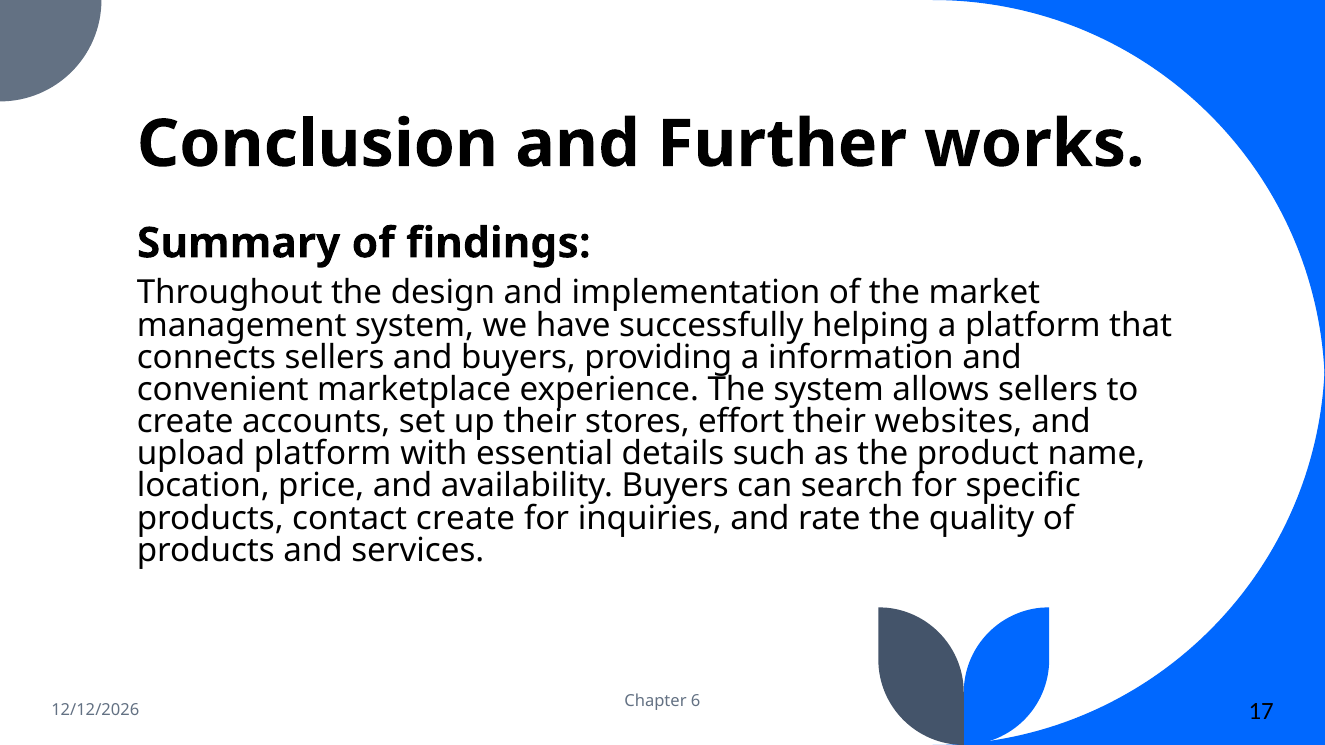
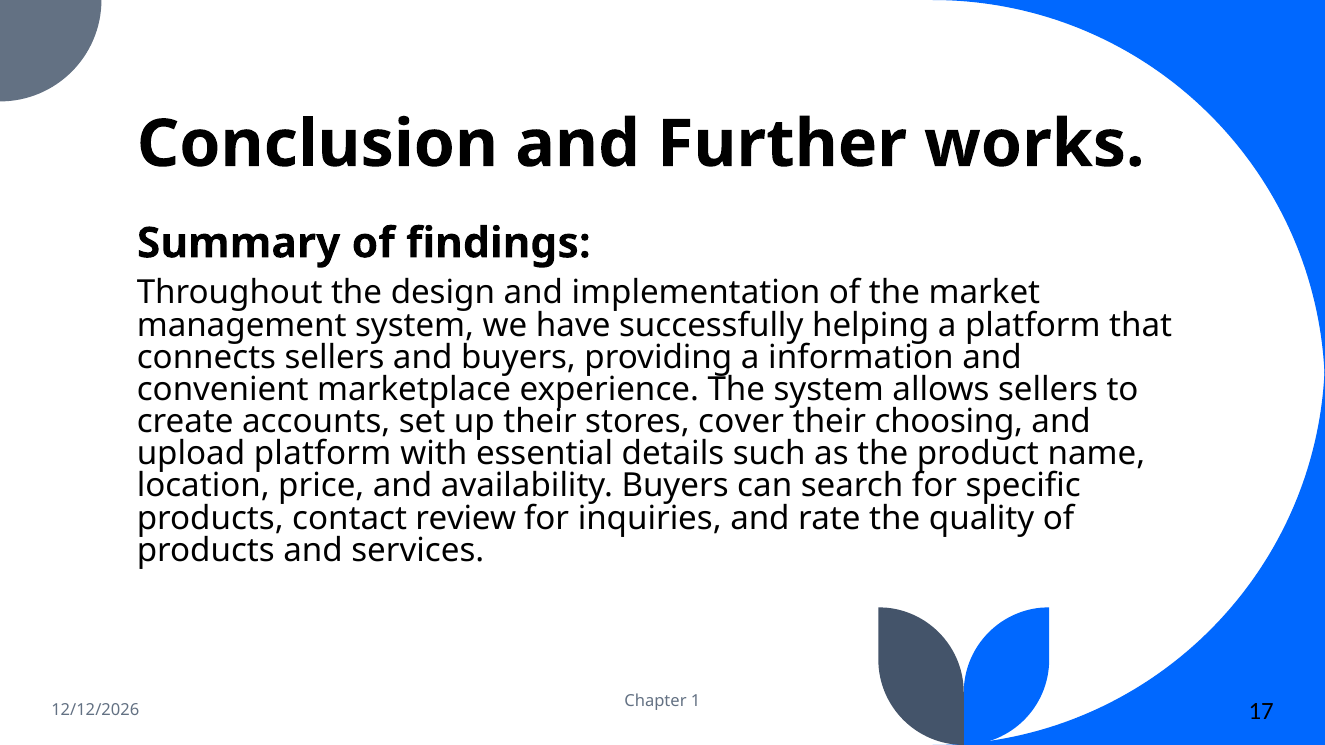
effort: effort -> cover
websites: websites -> choosing
contact create: create -> review
6: 6 -> 1
